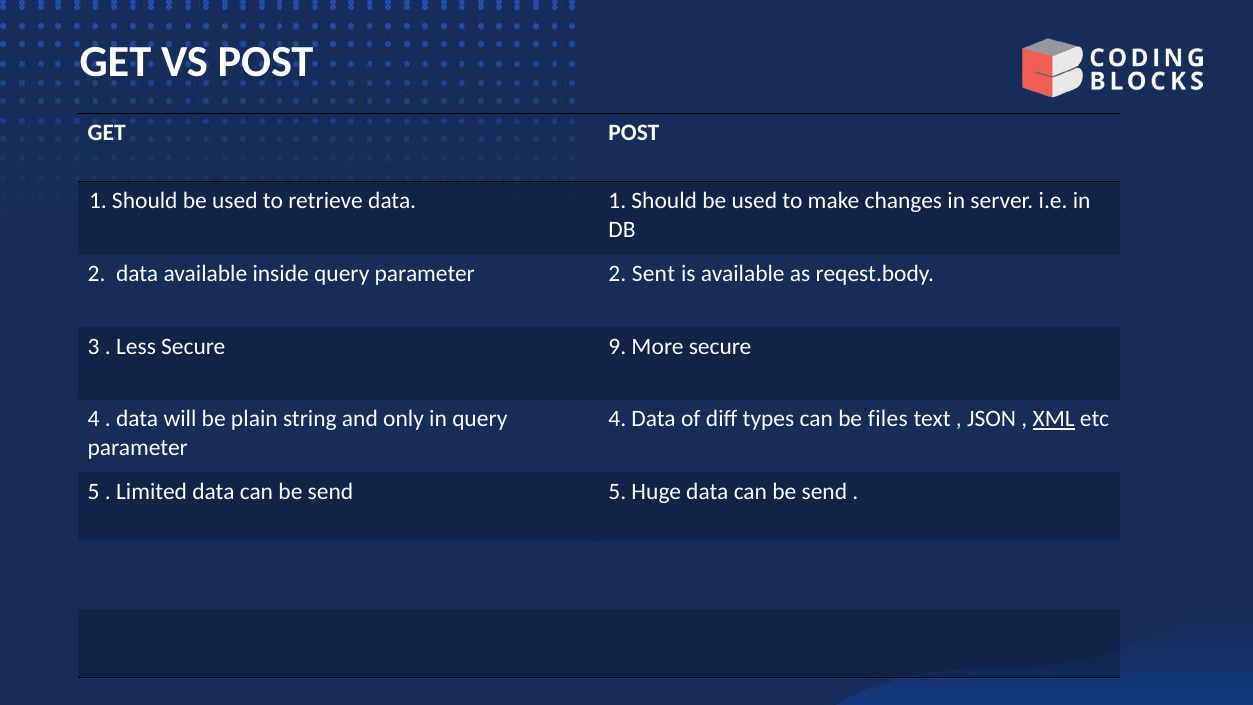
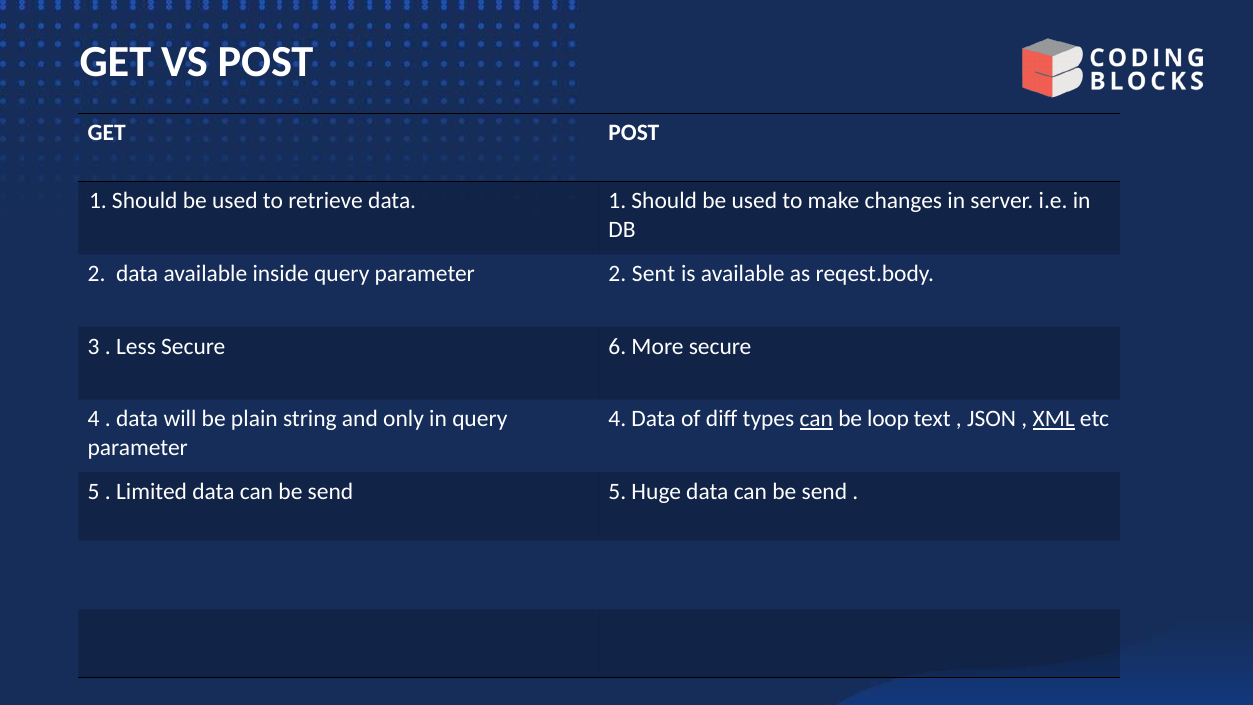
9: 9 -> 6
can at (816, 419) underline: none -> present
files: files -> loop
